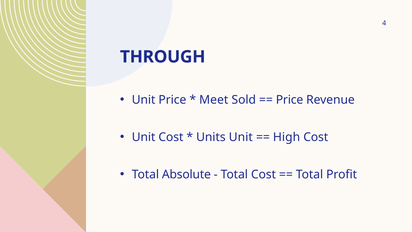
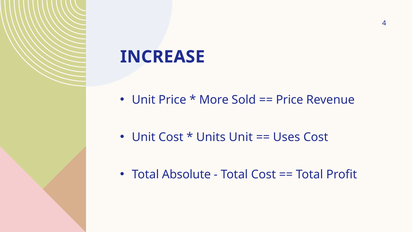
THROUGH: THROUGH -> INCREASE
Meet: Meet -> More
High: High -> Uses
